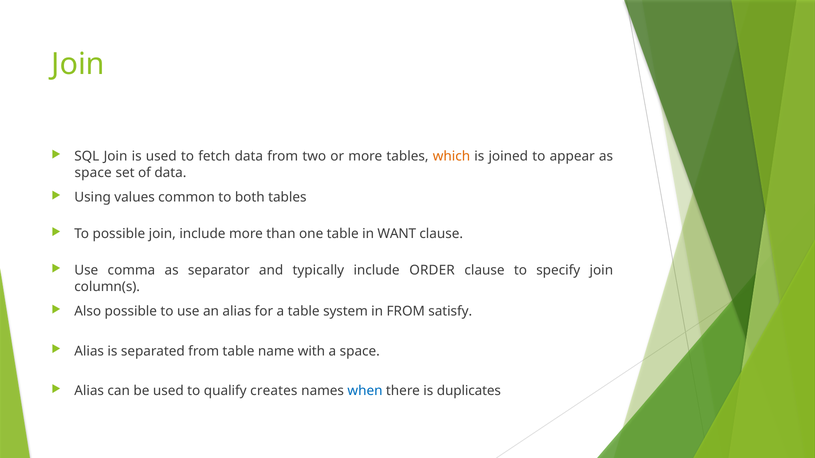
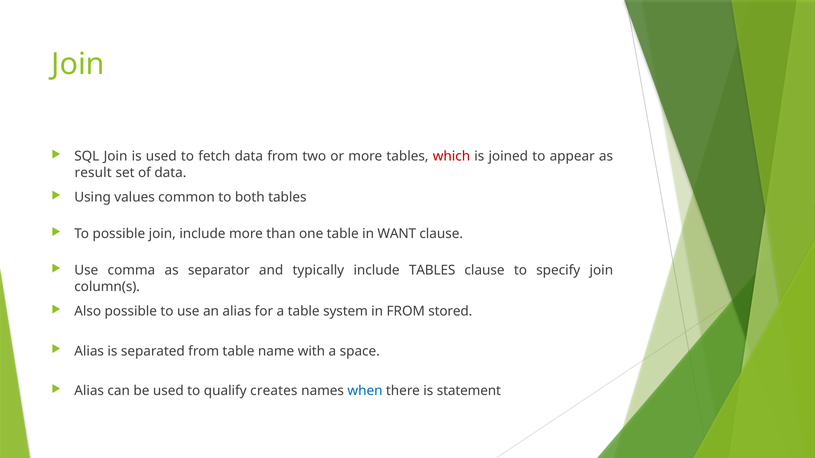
which colour: orange -> red
space at (93, 173): space -> result
include ORDER: ORDER -> TABLES
satisfy: satisfy -> stored
duplicates: duplicates -> statement
